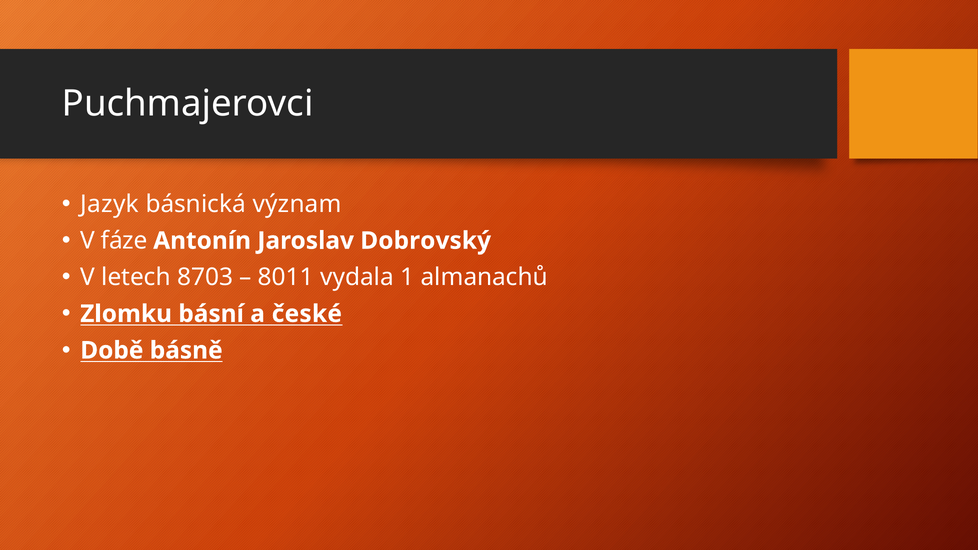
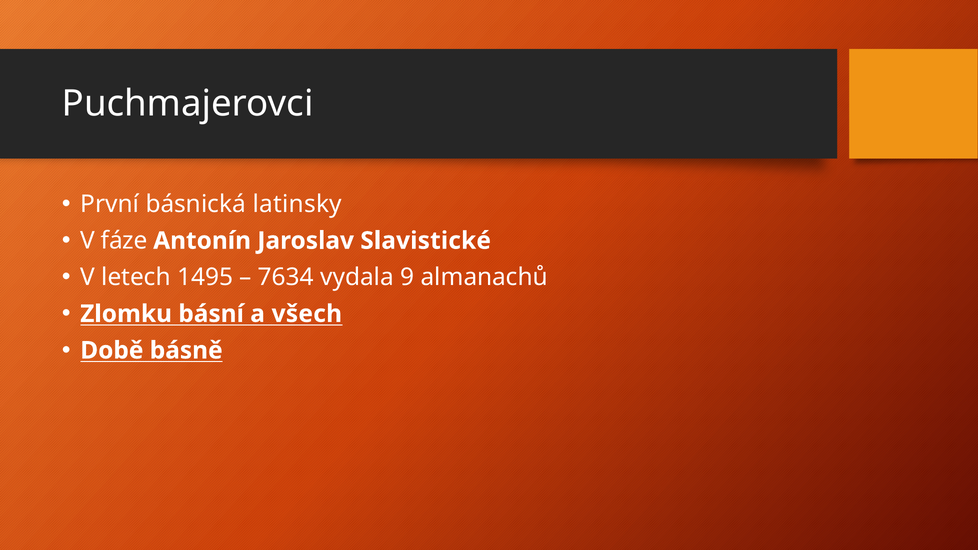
Jazyk: Jazyk -> První
význam: význam -> latinsky
Dobrovský: Dobrovský -> Slavistické
8703: 8703 -> 1495
8011: 8011 -> 7634
1: 1 -> 9
české: české -> všech
